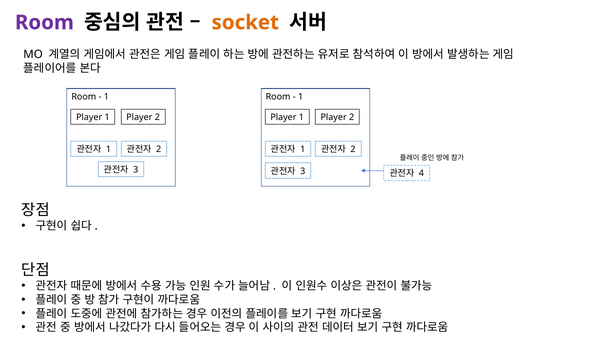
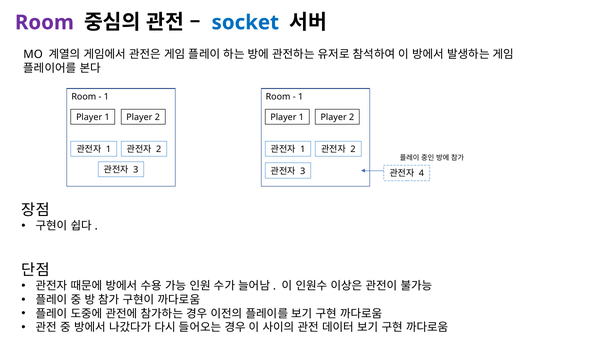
socket colour: orange -> blue
